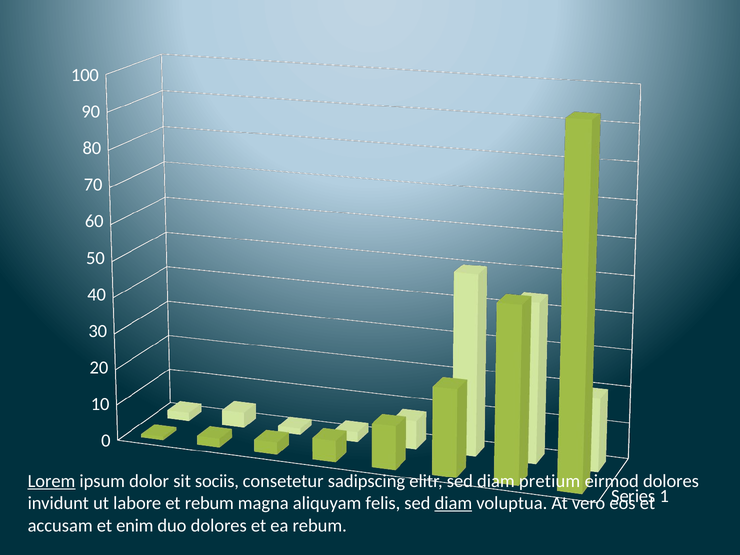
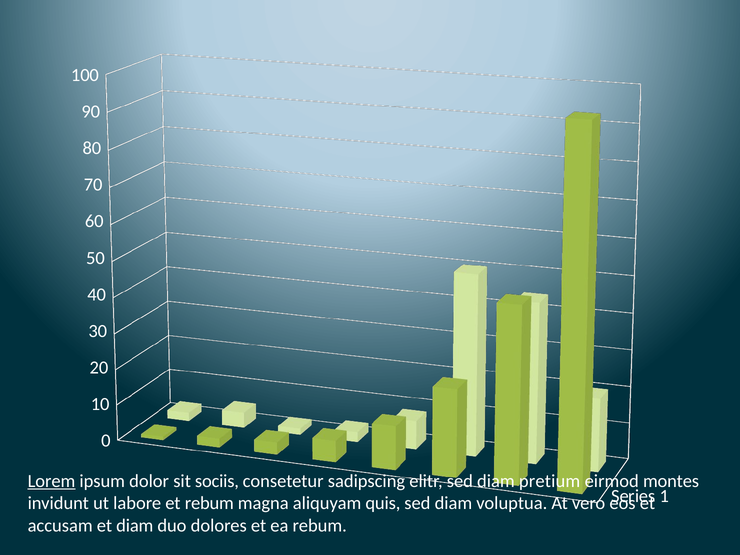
eirmod dolores: dolores -> montes
felis: felis -> quis
diam at (453, 503) underline: present -> none
et enim: enim -> diam
